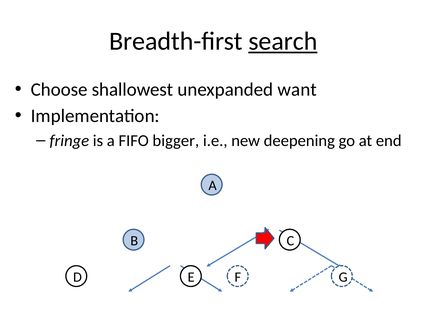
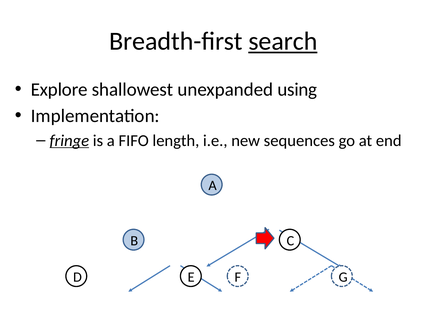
Choose: Choose -> Explore
want: want -> using
fringe underline: none -> present
bigger: bigger -> length
deepening: deepening -> sequences
